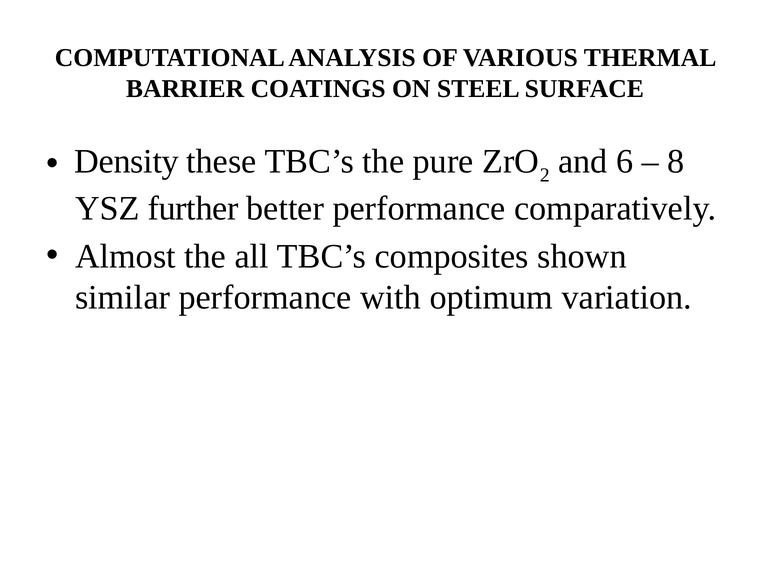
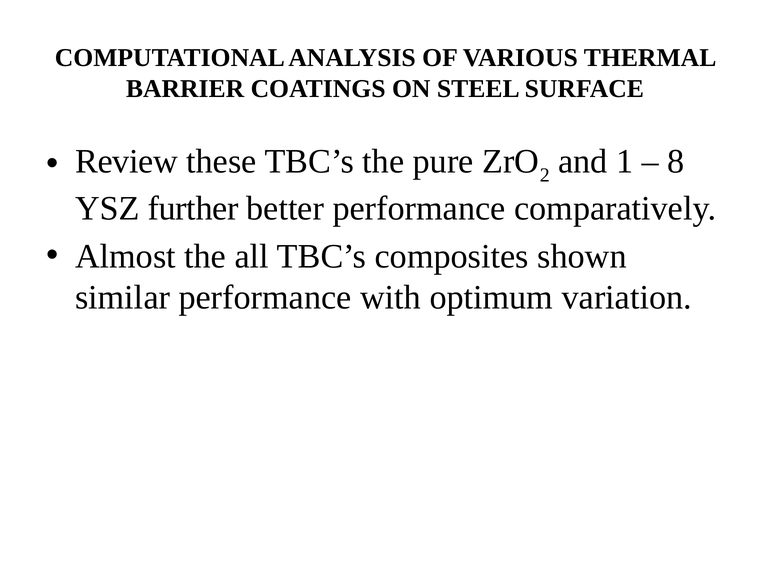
Density: Density -> Review
6: 6 -> 1
